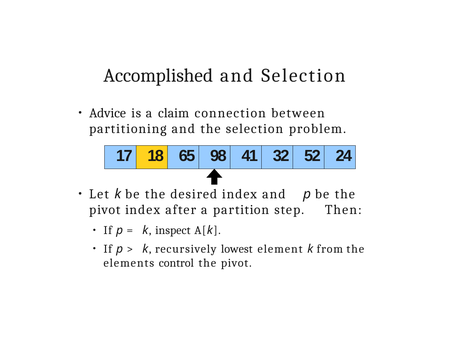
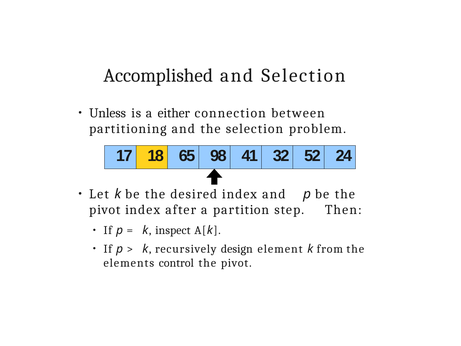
Advice: Advice -> Unless
claim: claim -> either
lowest: lowest -> design
